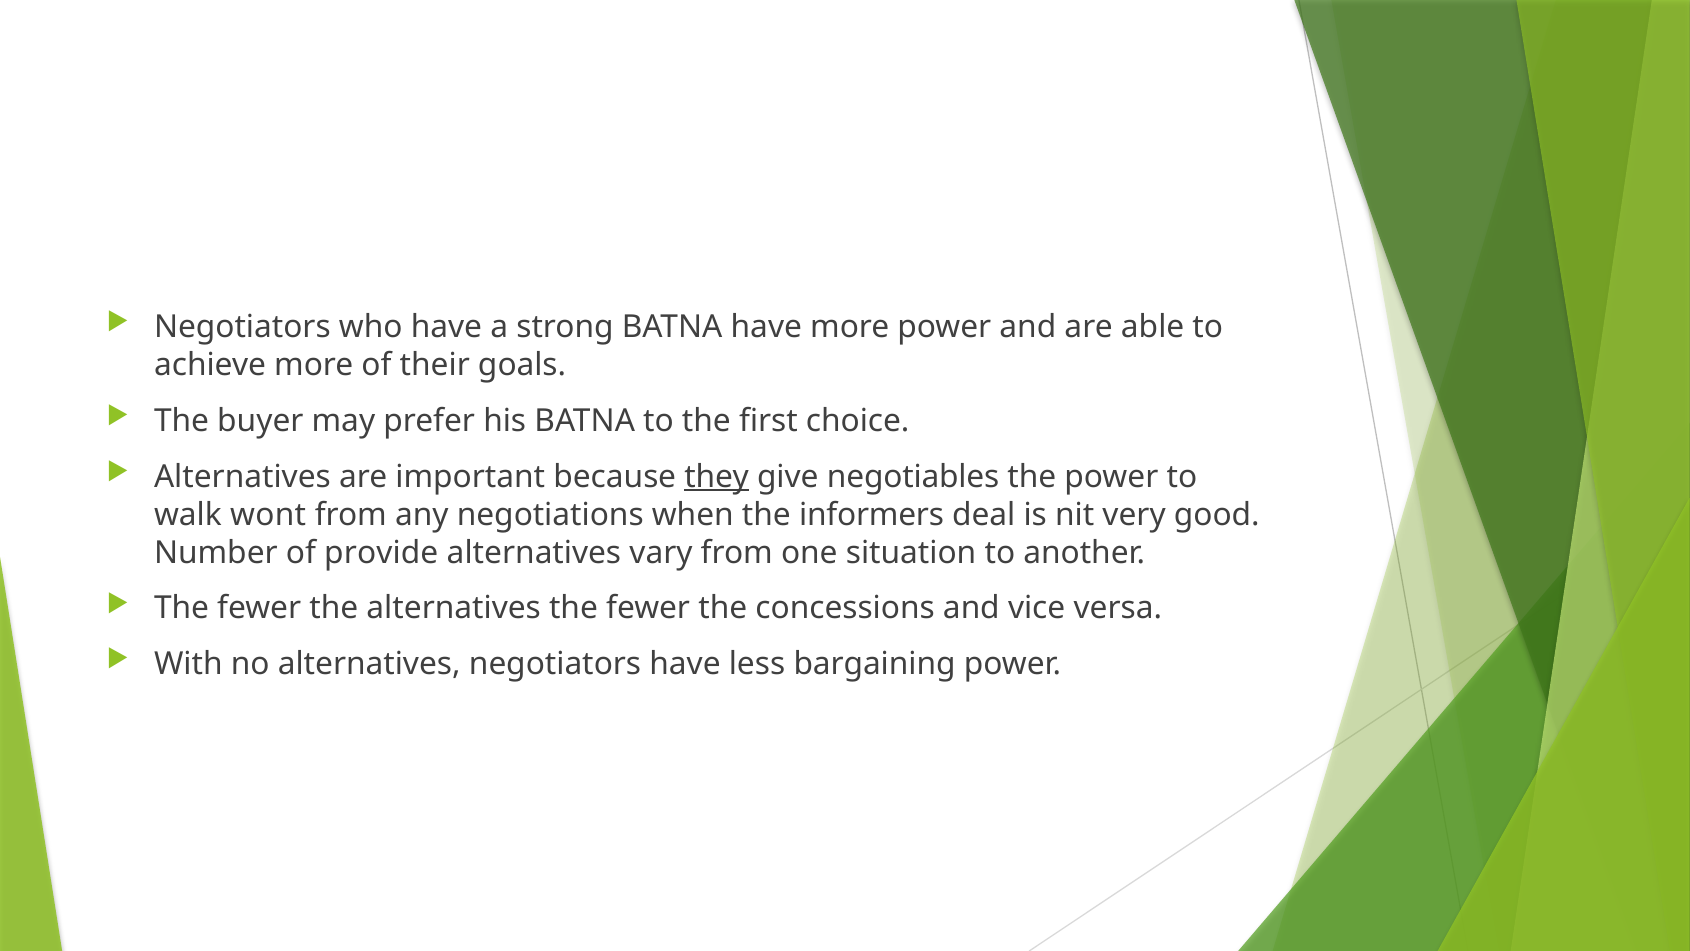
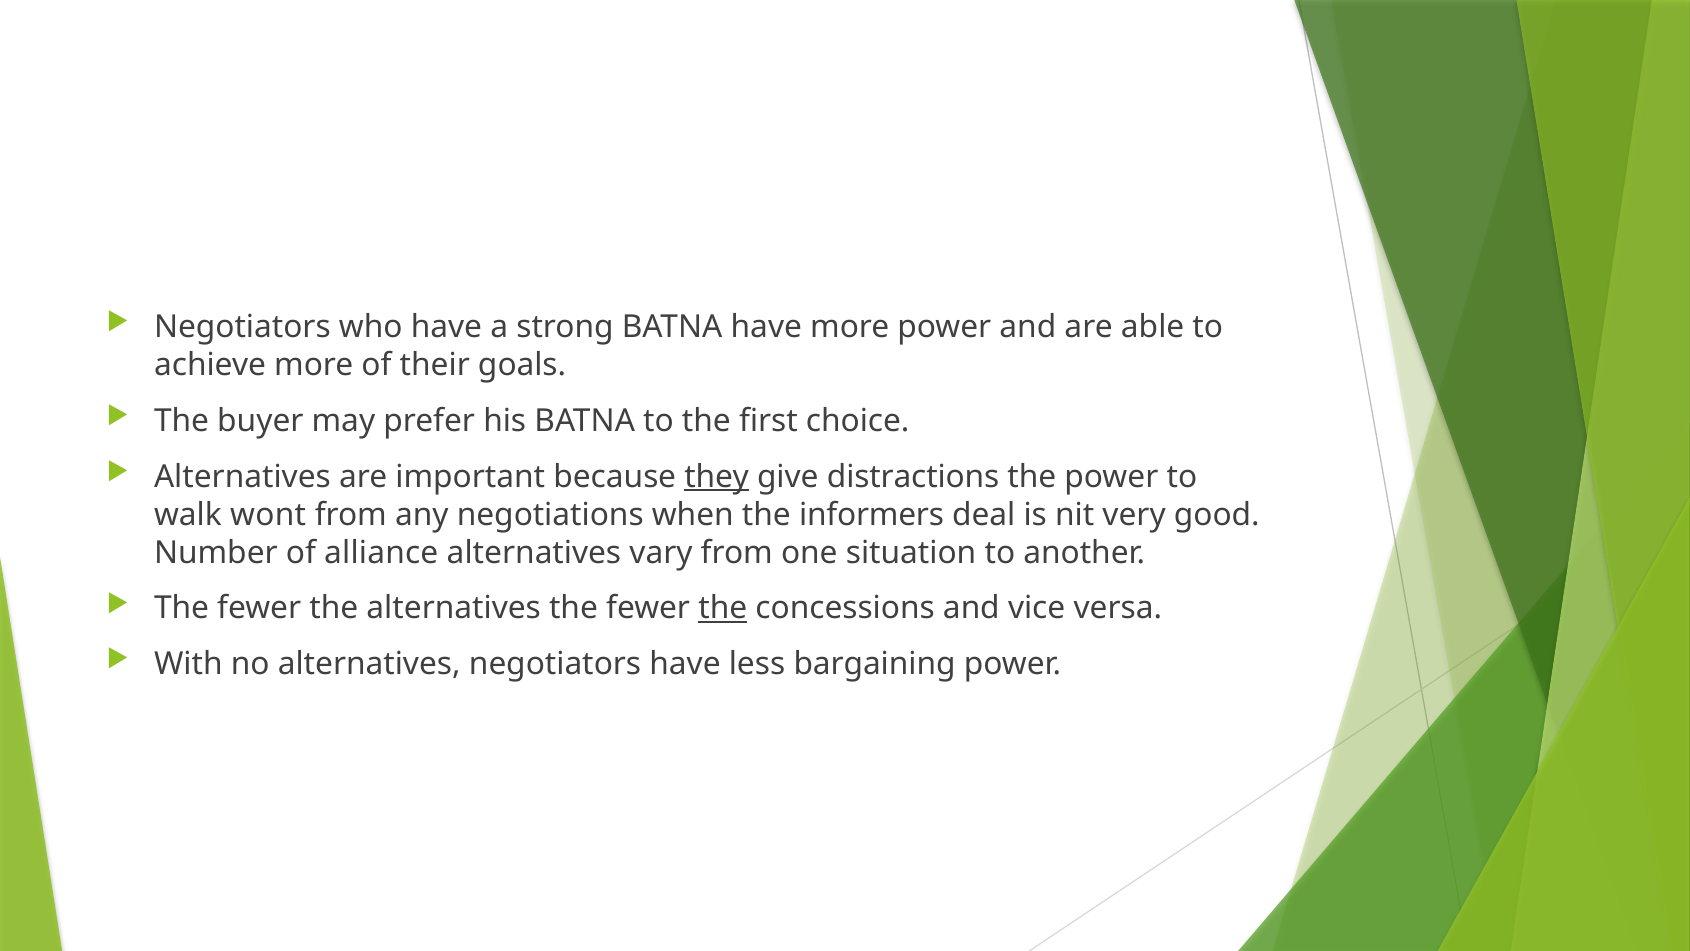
negotiables: negotiables -> distractions
provide: provide -> alliance
the at (723, 608) underline: none -> present
